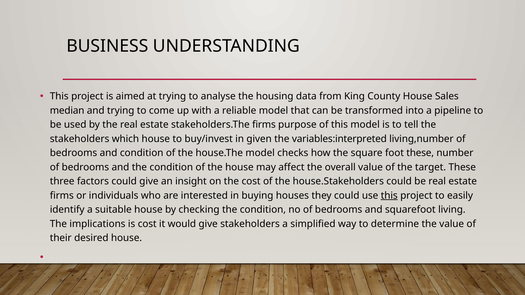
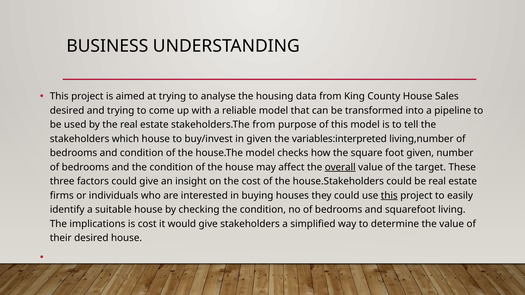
median at (67, 111): median -> desired
stakeholders.The firms: firms -> from
foot these: these -> given
overall underline: none -> present
